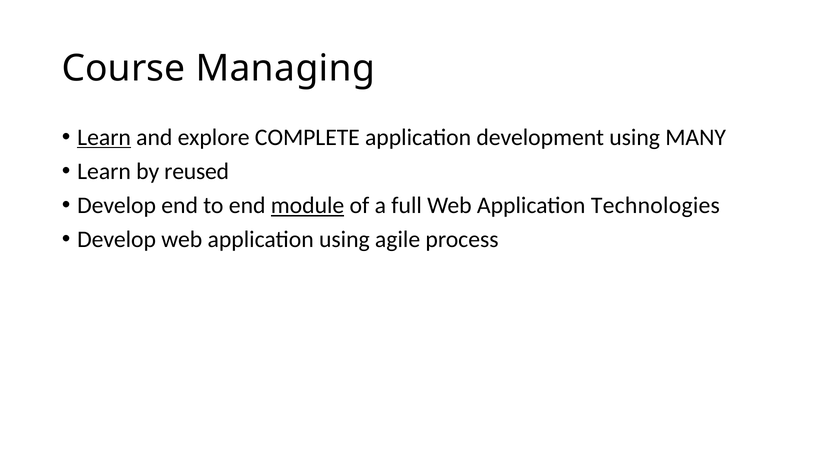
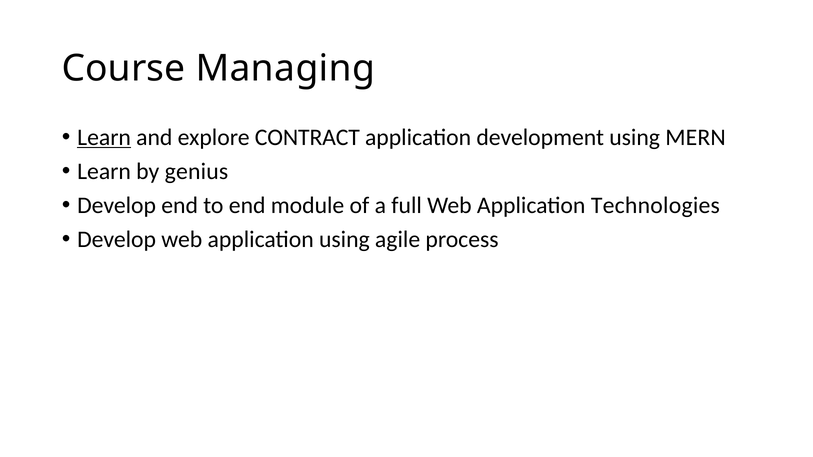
COMPLETE: COMPLETE -> CONTRACT
MANY: MANY -> MERN
reused: reused -> genius
module underline: present -> none
